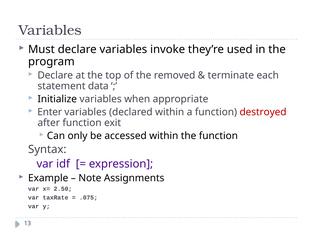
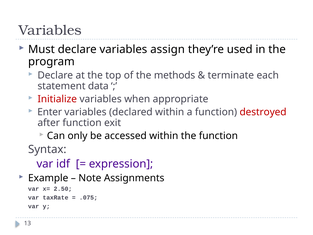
invoke: invoke -> assign
removed: removed -> methods
Initialize colour: black -> red
